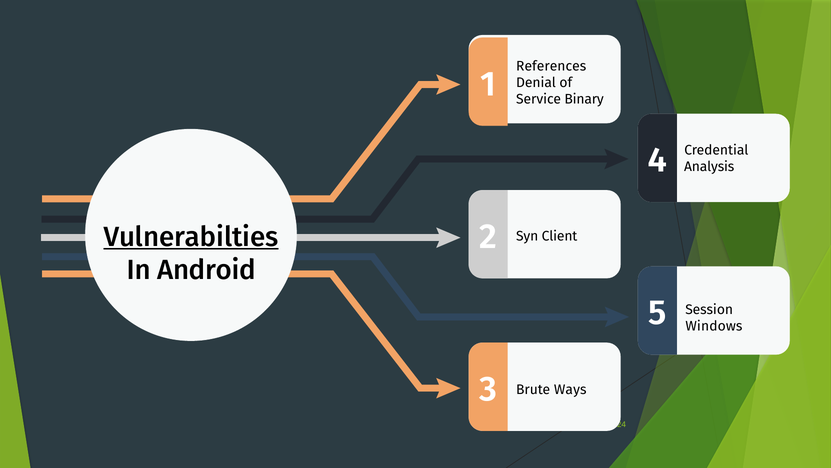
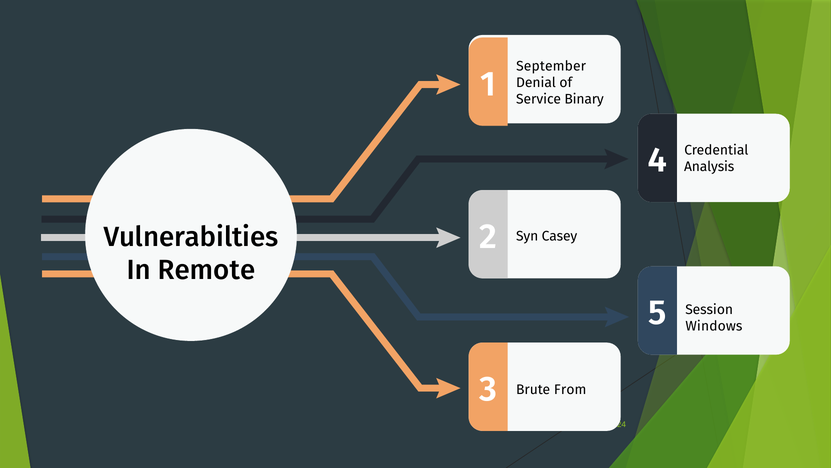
References: References -> September
Vulnerabilties underline: present -> none
Client: Client -> Casey
Android: Android -> Remote
Ways: Ways -> From
